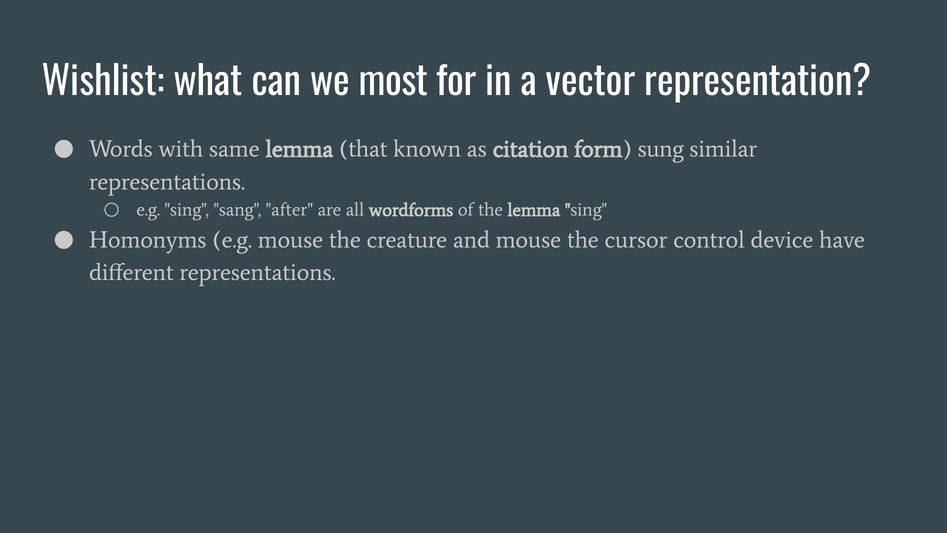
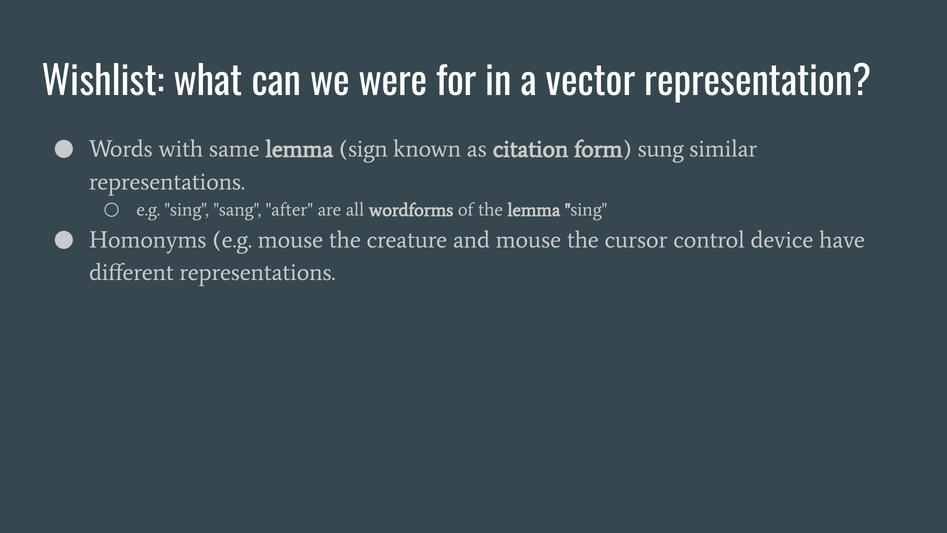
most: most -> were
that: that -> sign
